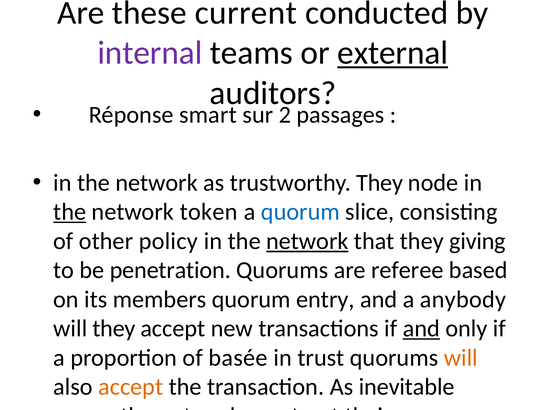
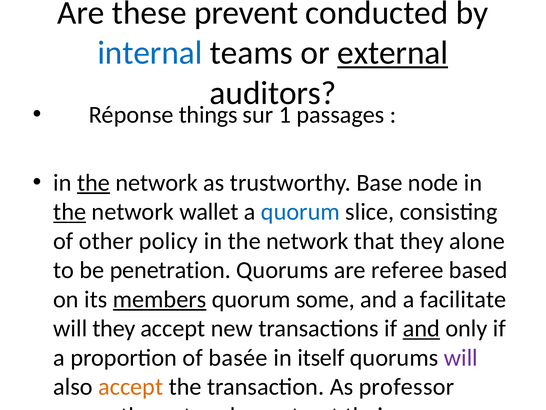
current: current -> prevent
internal colour: purple -> blue
smart: smart -> things
2: 2 -> 1
the at (93, 183) underline: none -> present
trustworthy They: They -> Base
token: token -> wallet
network at (307, 241) underline: present -> none
they giving: giving -> alone
members at (160, 299) underline: none -> present
entry: entry -> some
a anybody: anybody -> facilitate
in trust: trust -> itself
will at (461, 357) colour: orange -> purple
inevitable: inevitable -> professor
